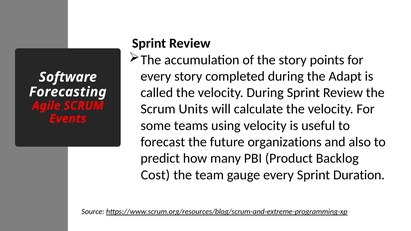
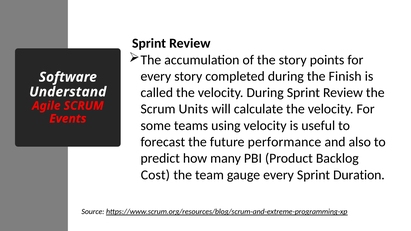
Adapt: Adapt -> Finish
Forecasting: Forecasting -> Understand
organizations: organizations -> performance
